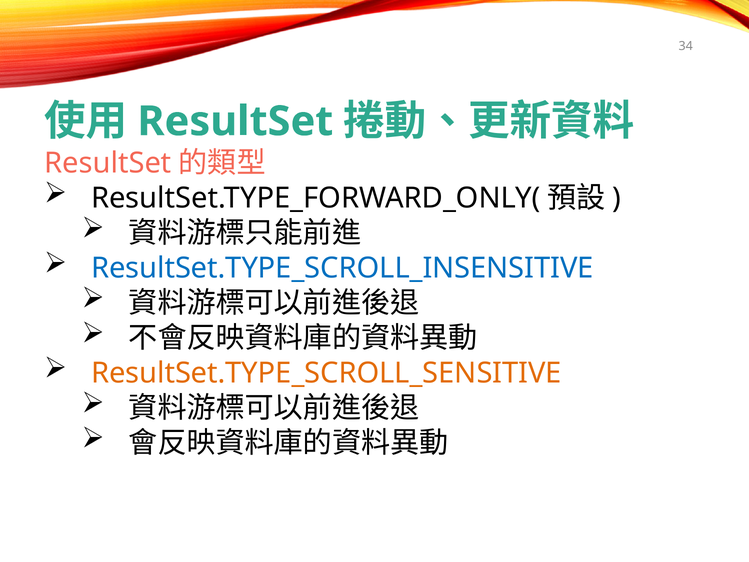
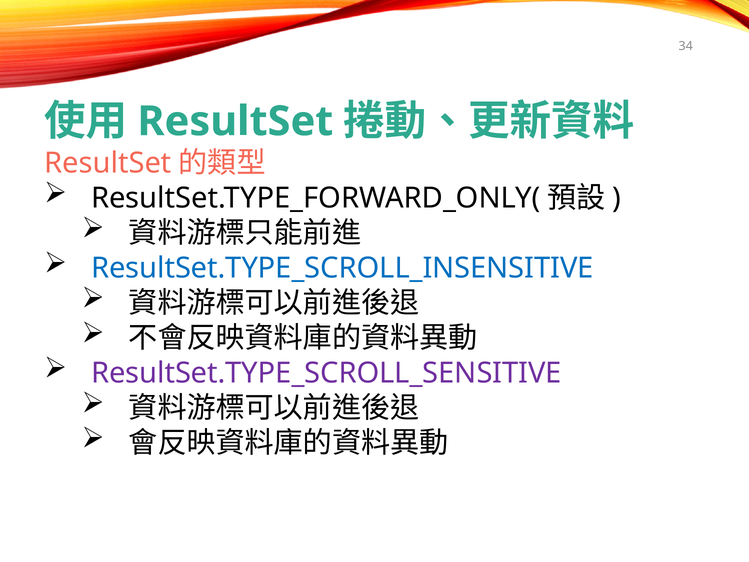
ResultSet.TYPE_SCROLL_SENSITIVE colour: orange -> purple
